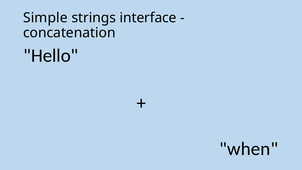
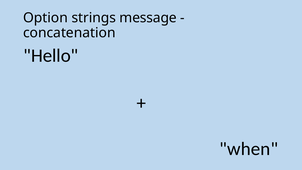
Simple: Simple -> Option
interface: interface -> message
